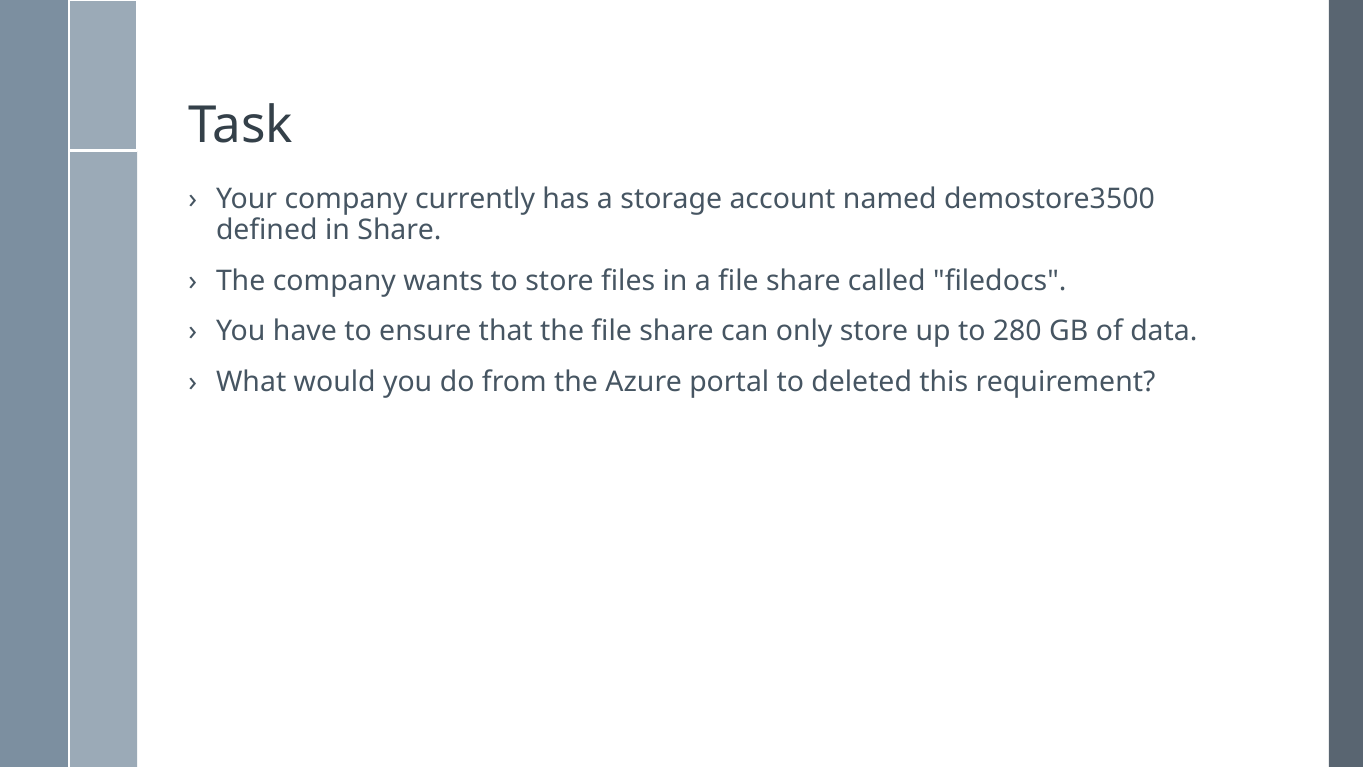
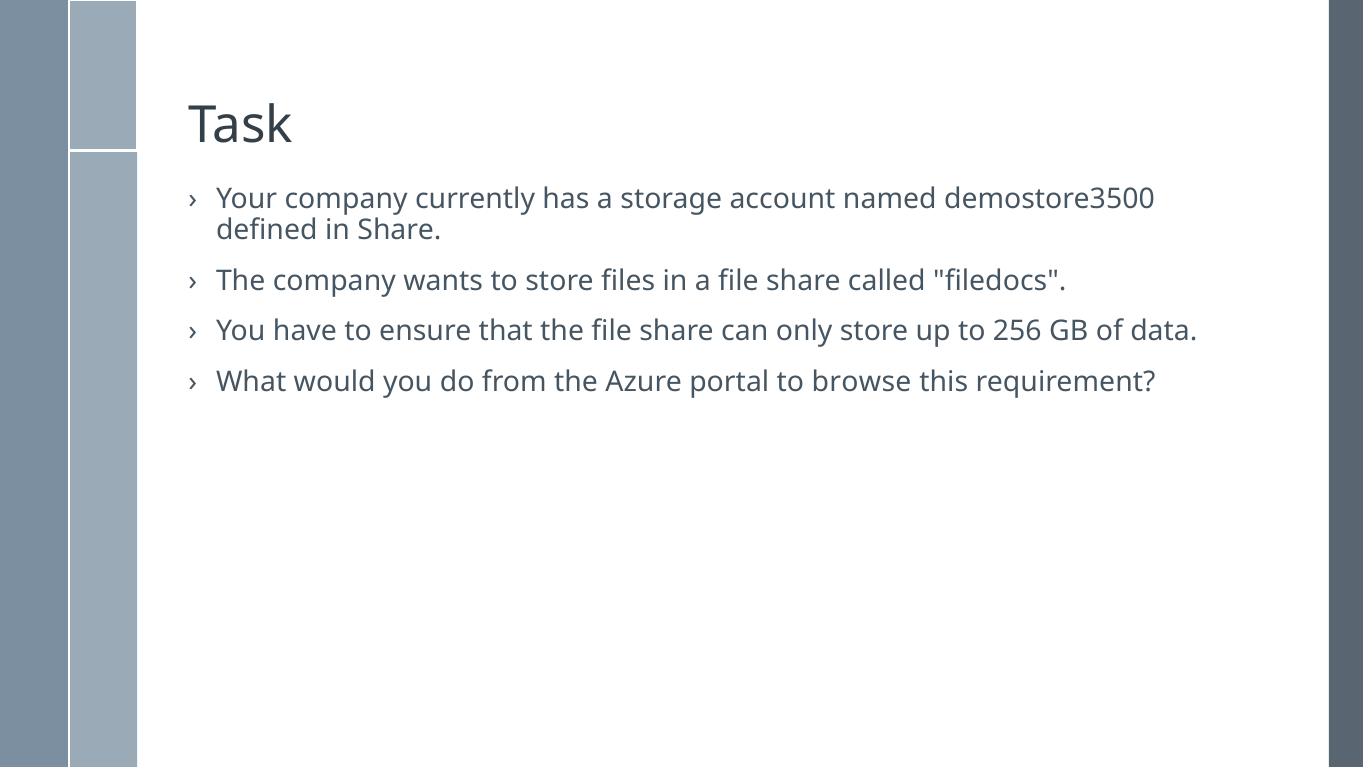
280: 280 -> 256
deleted: deleted -> browse
